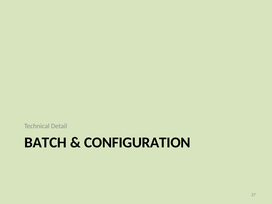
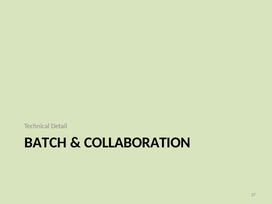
CONFIGURATION: CONFIGURATION -> COLLABORATION
